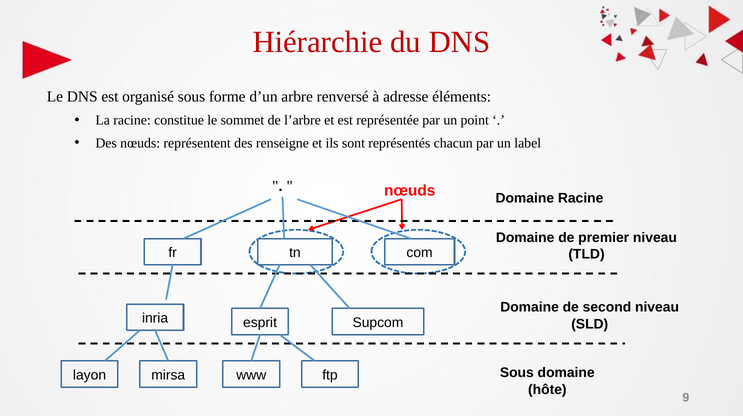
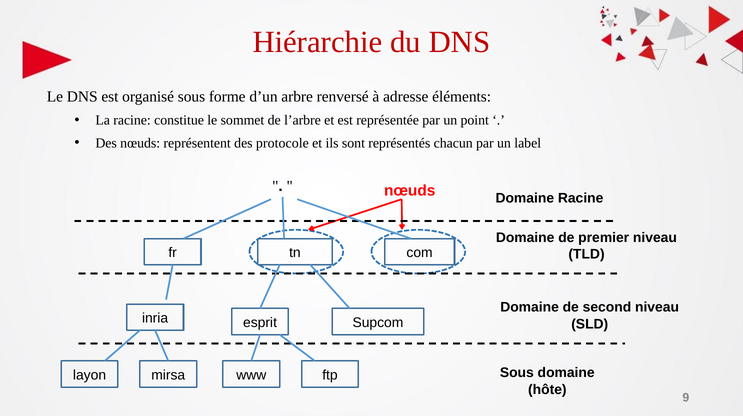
renseigne: renseigne -> protocole
